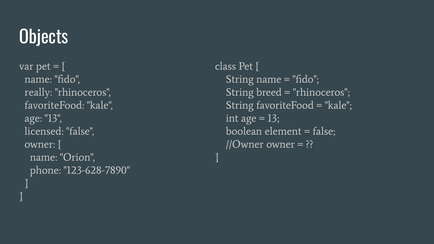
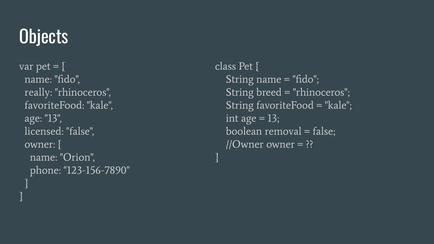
element: element -> removal
123-628-7890: 123-628-7890 -> 123-156-7890
